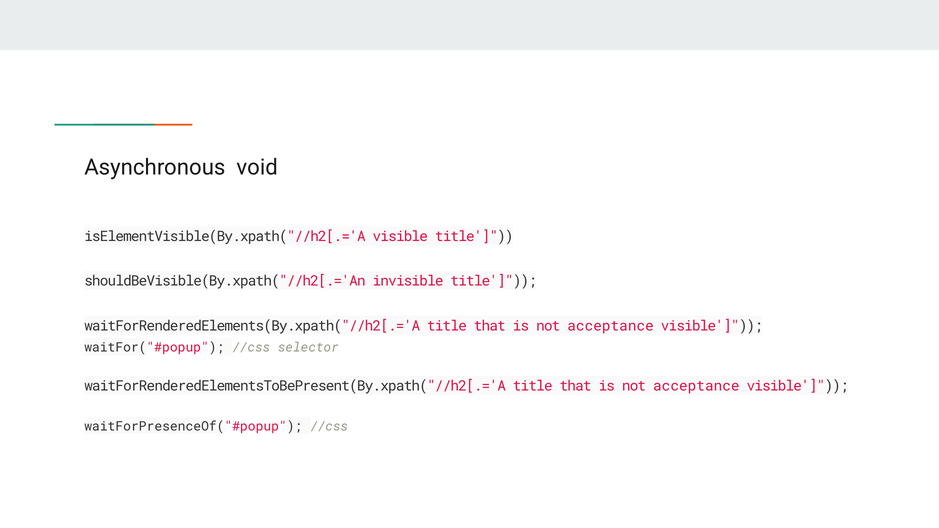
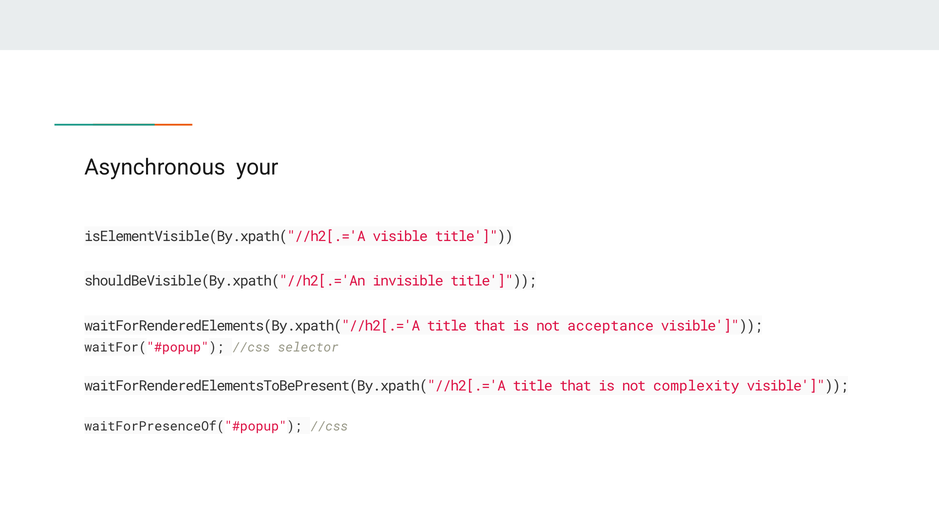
void: void -> your
acceptance at (696, 386): acceptance -> complexity
